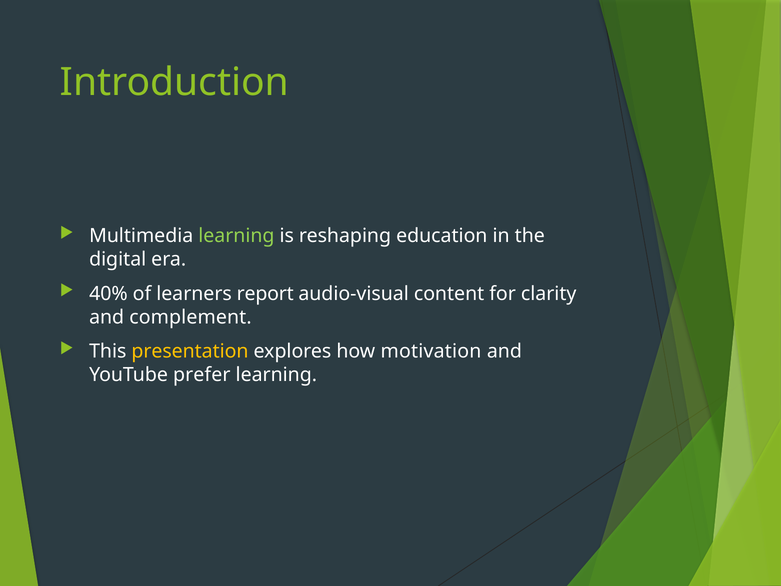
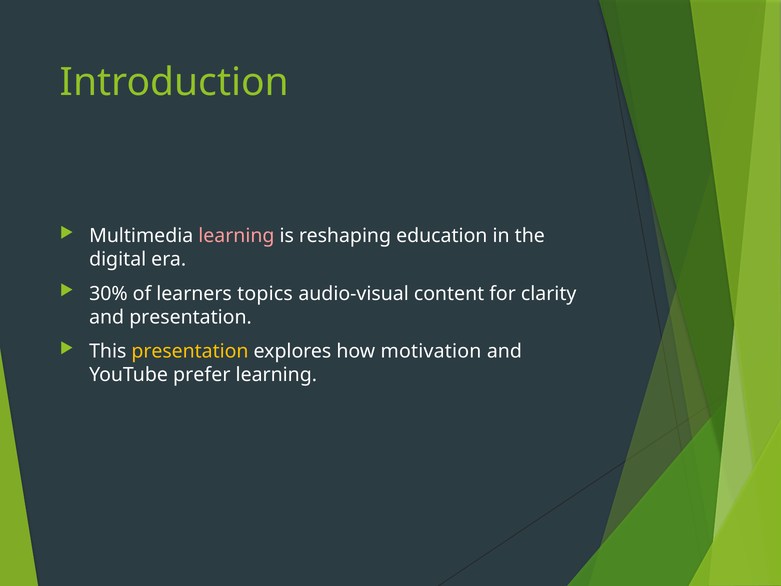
learning at (236, 236) colour: light green -> pink
40%: 40% -> 30%
report: report -> topics
and complement: complement -> presentation
